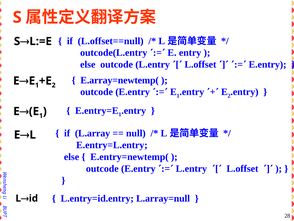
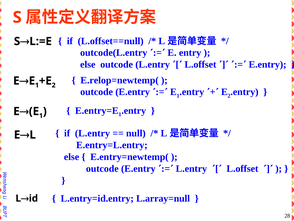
E.array=newtemp(: E.array=newtemp( -> E.relop=newtemp(
if L.array: L.array -> L.entry
